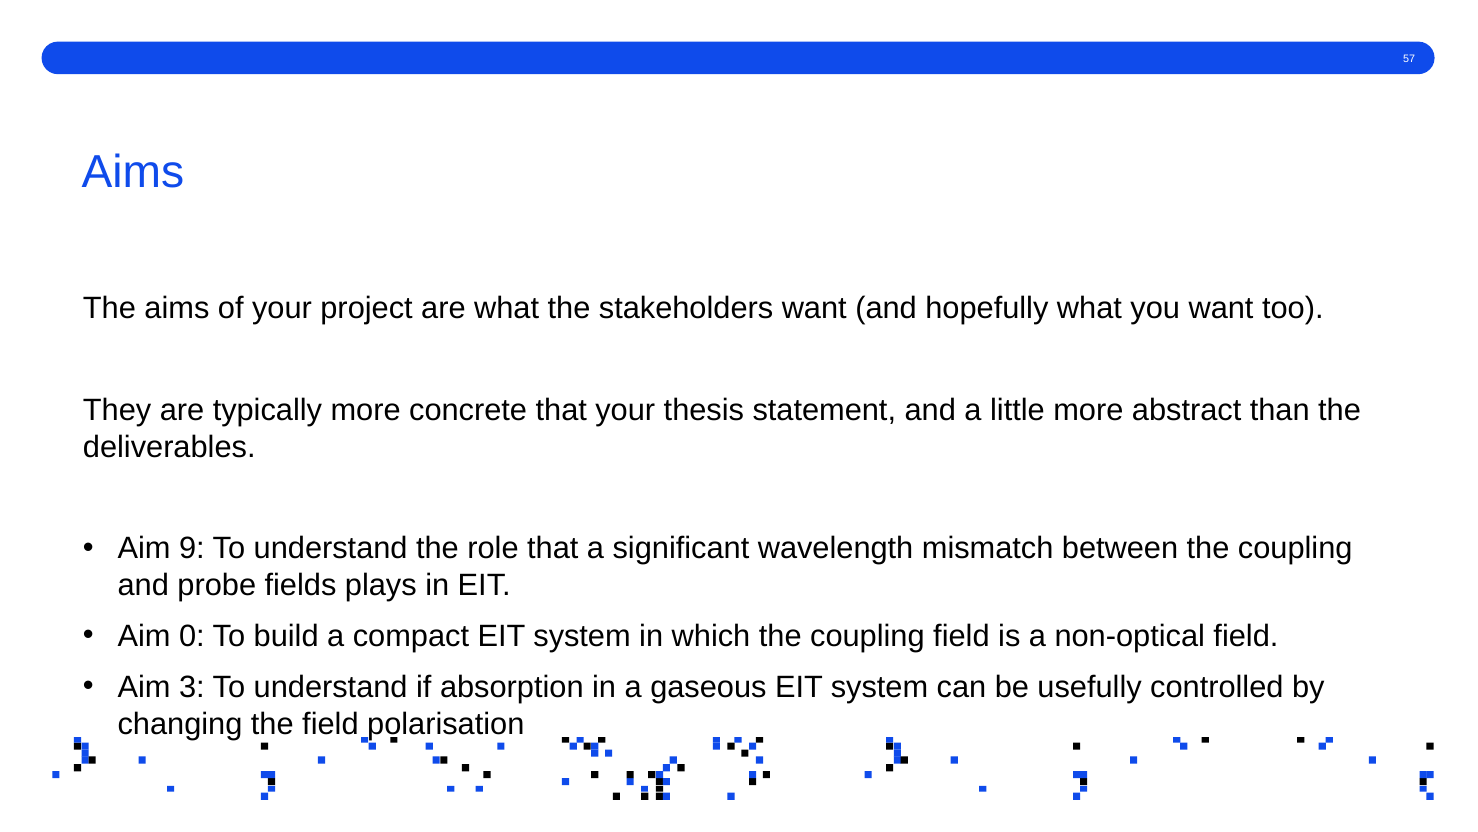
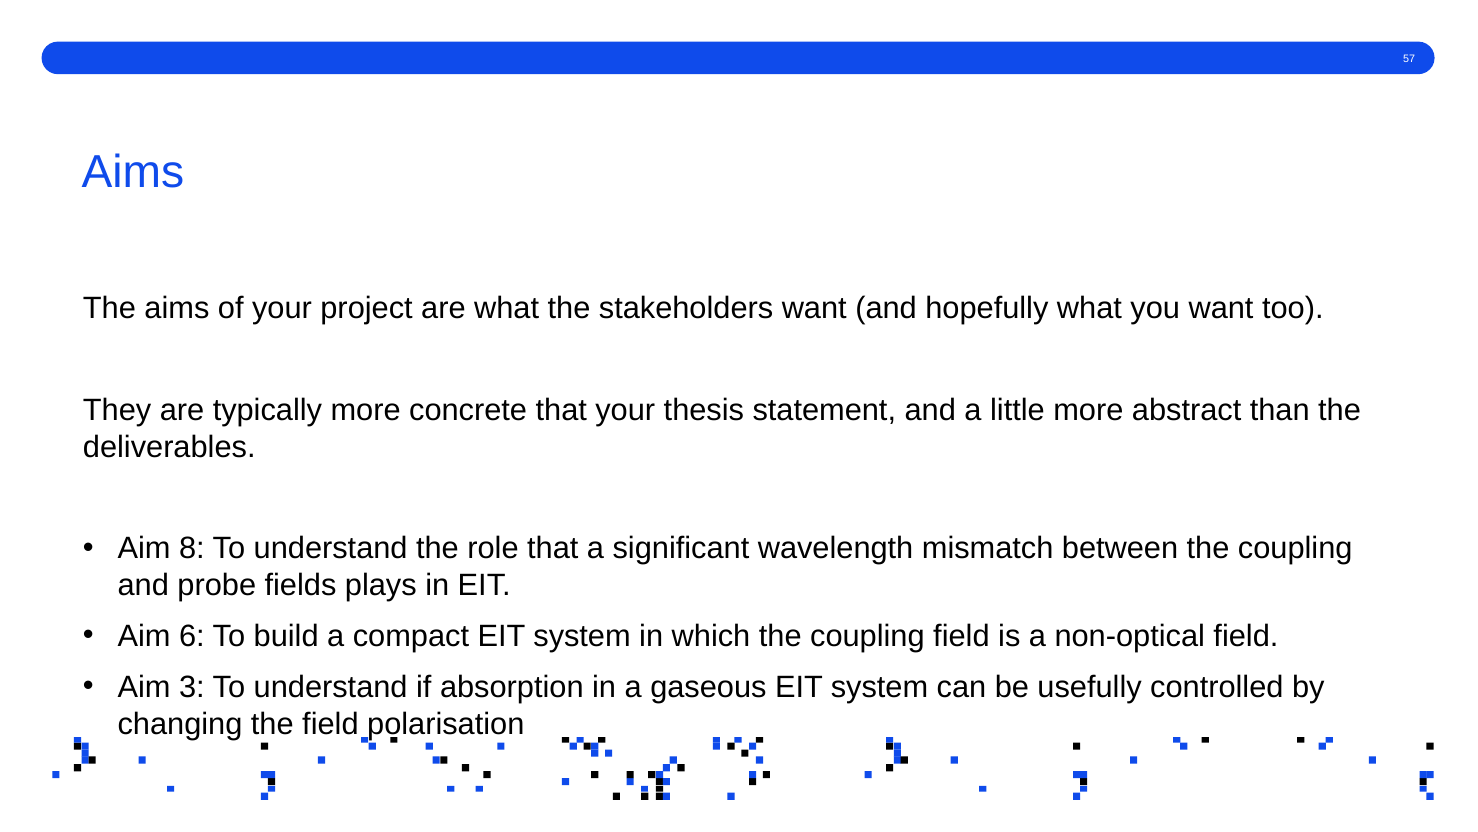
9: 9 -> 8
0: 0 -> 6
